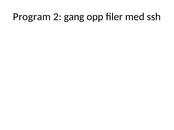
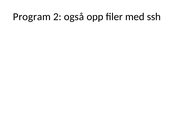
gang: gang -> også
